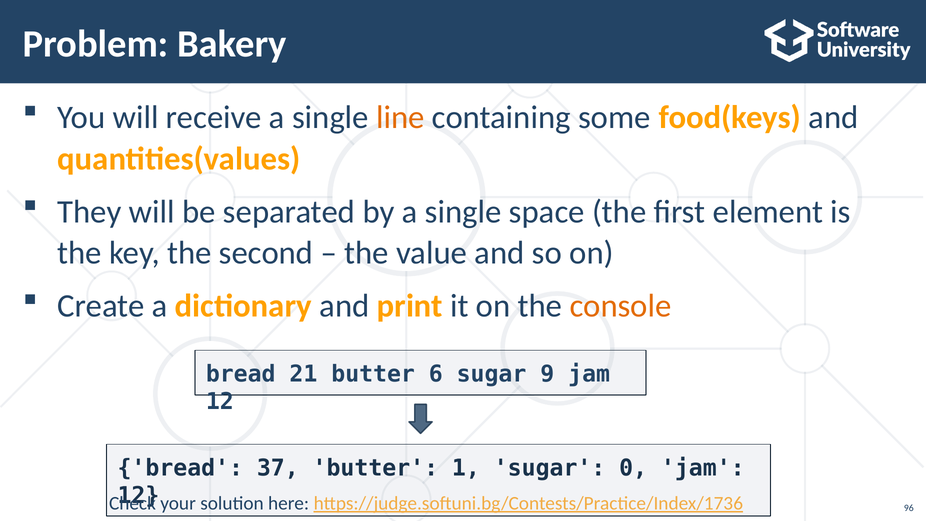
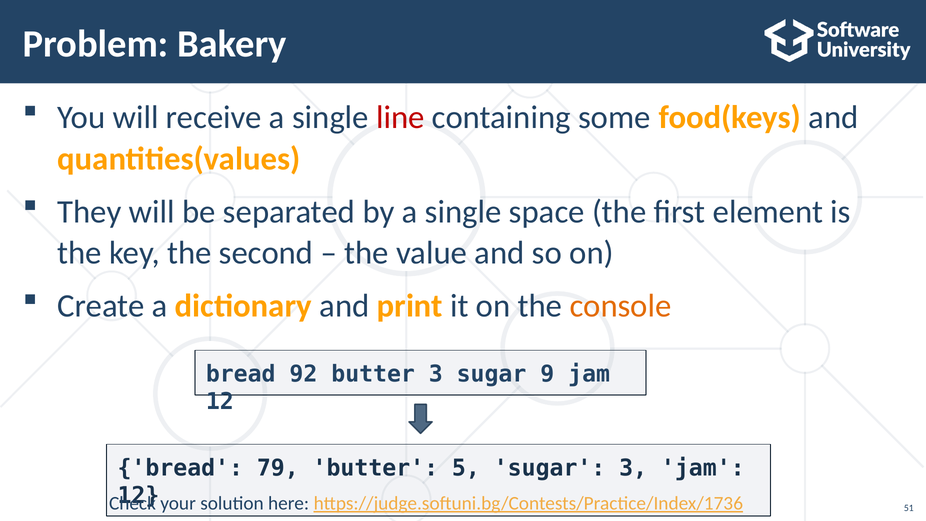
line colour: orange -> red
21: 21 -> 92
butter 6: 6 -> 3
37: 37 -> 79
1: 1 -> 5
sugar 0: 0 -> 3
96: 96 -> 51
